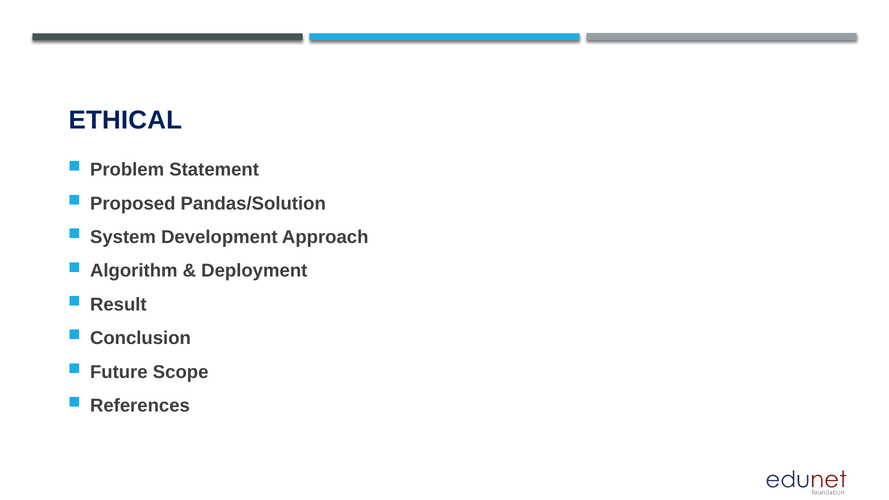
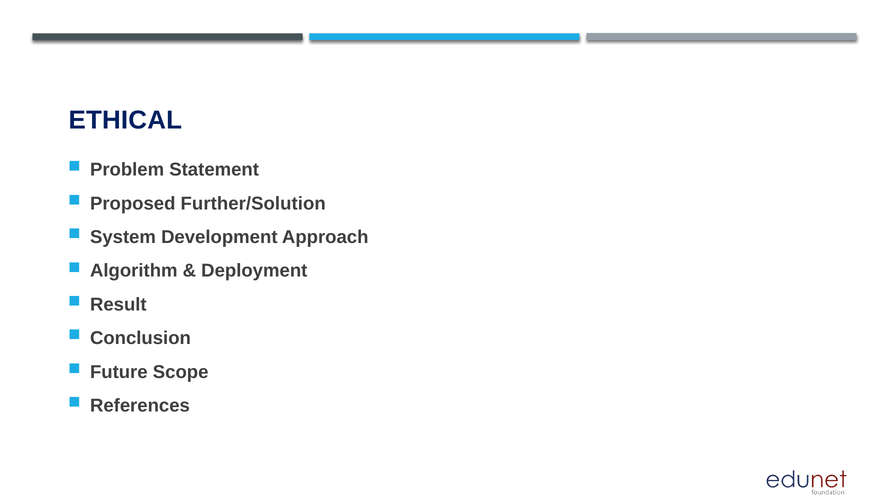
Pandas/Solution: Pandas/Solution -> Further/Solution
